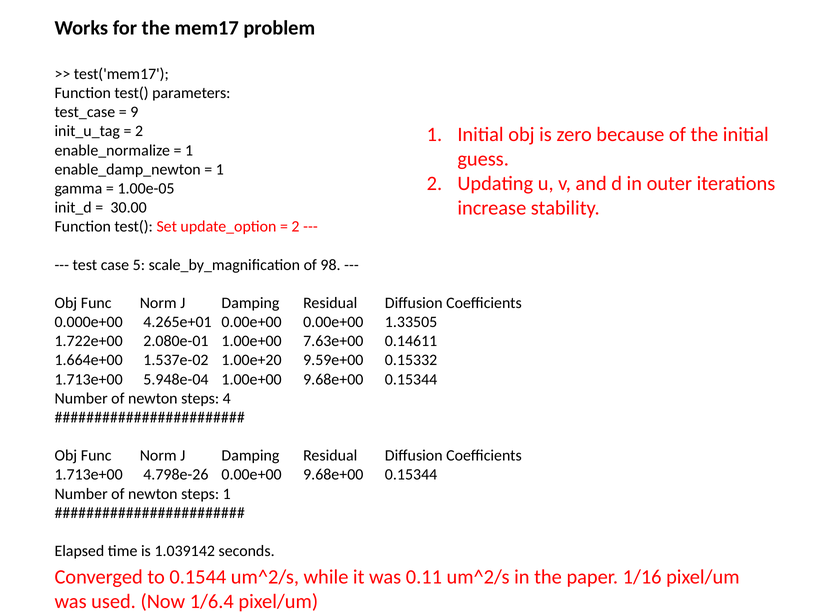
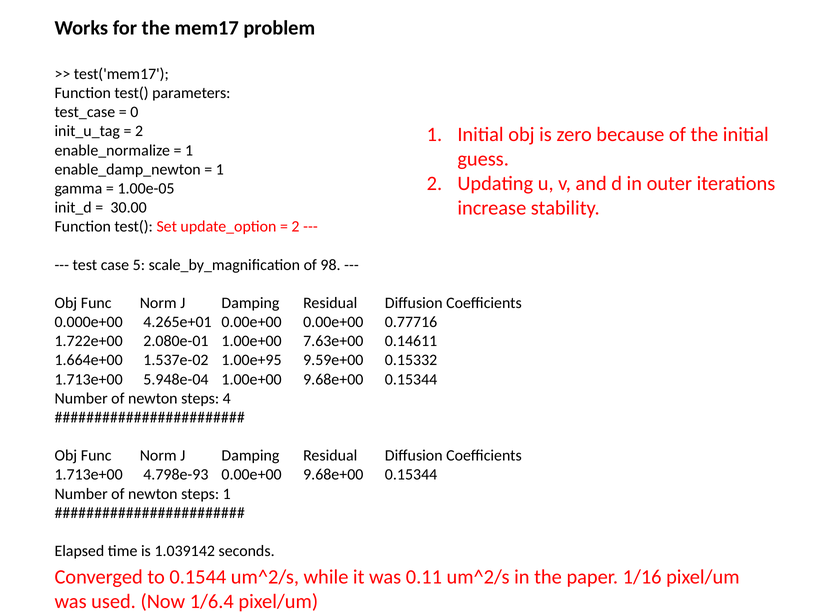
9: 9 -> 0
1.33505: 1.33505 -> 0.77716
1.00e+20: 1.00e+20 -> 1.00e+95
4.798e-26: 4.798e-26 -> 4.798e-93
